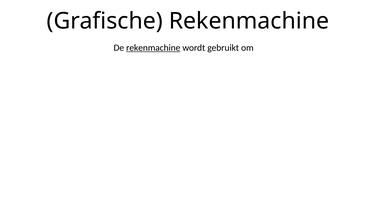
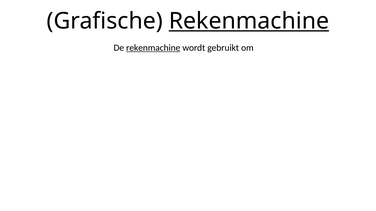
Rekenmachine at (249, 21) underline: none -> present
